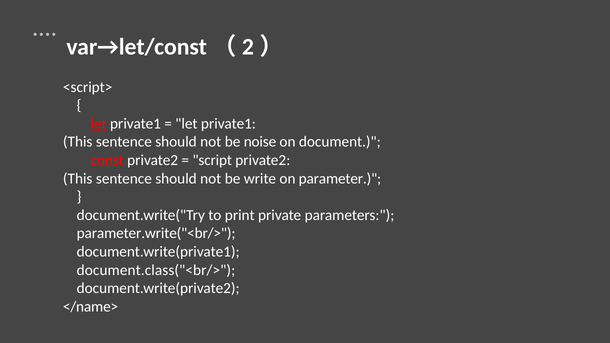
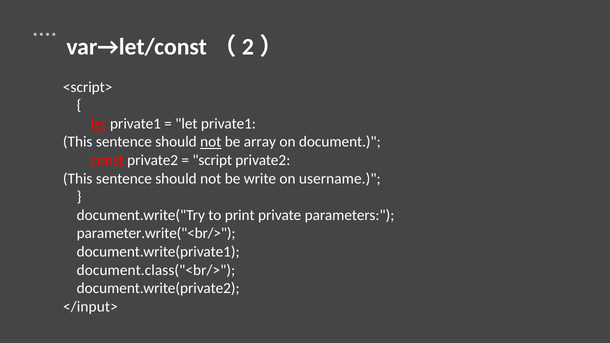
not at (211, 142) underline: none -> present
noise: noise -> array
parameter: parameter -> username
</name>: </name> -> </input>
